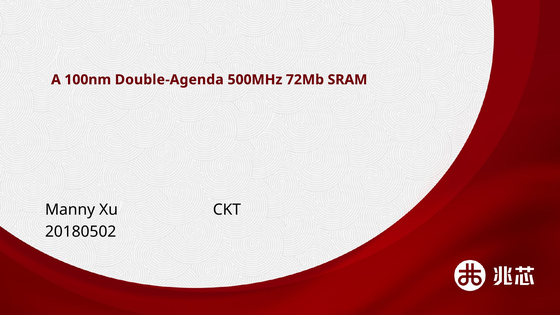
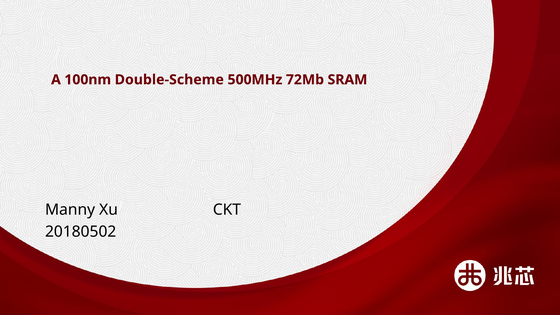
Double-Agenda: Double-Agenda -> Double-Scheme
